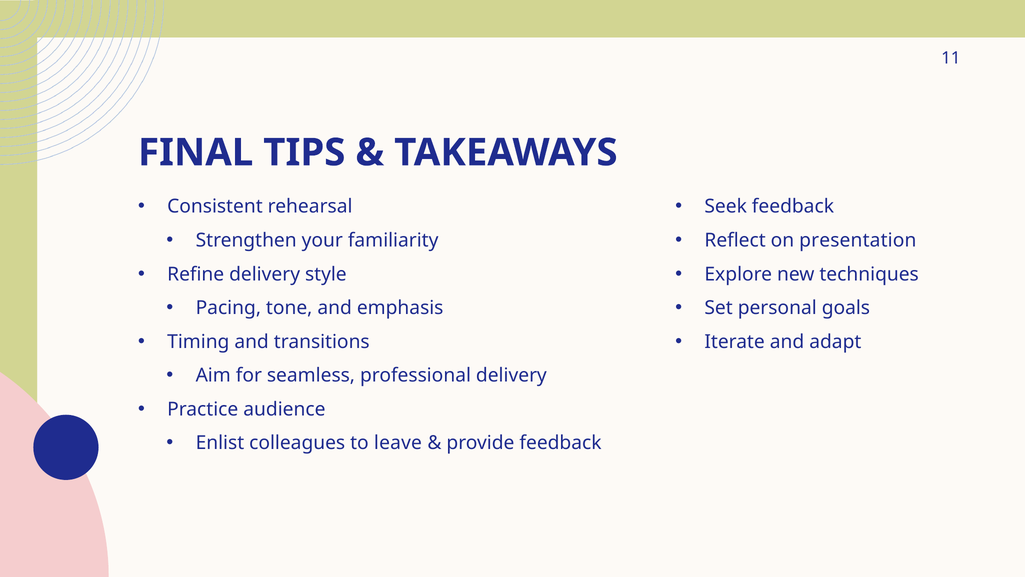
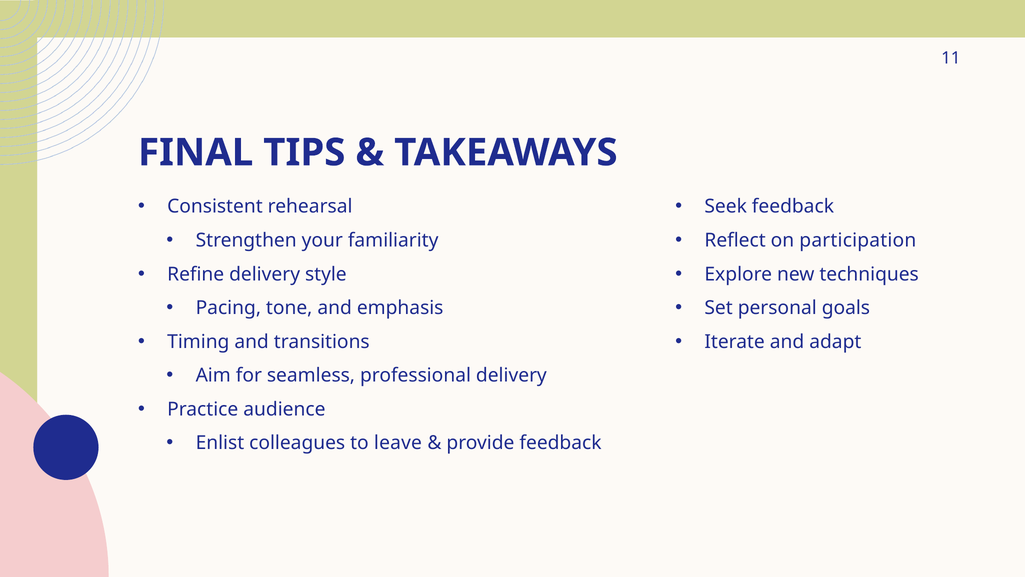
presentation: presentation -> participation
